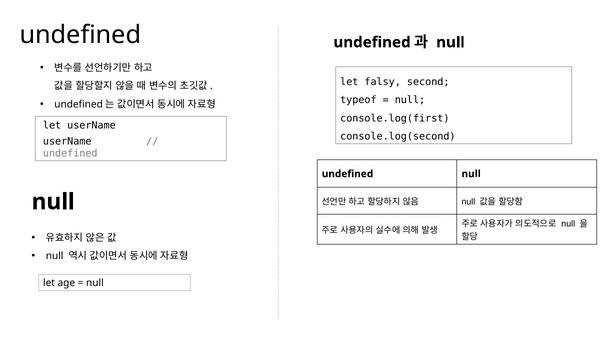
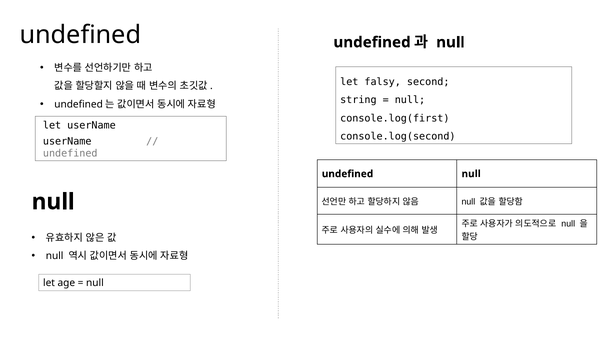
typeof: typeof -> string
